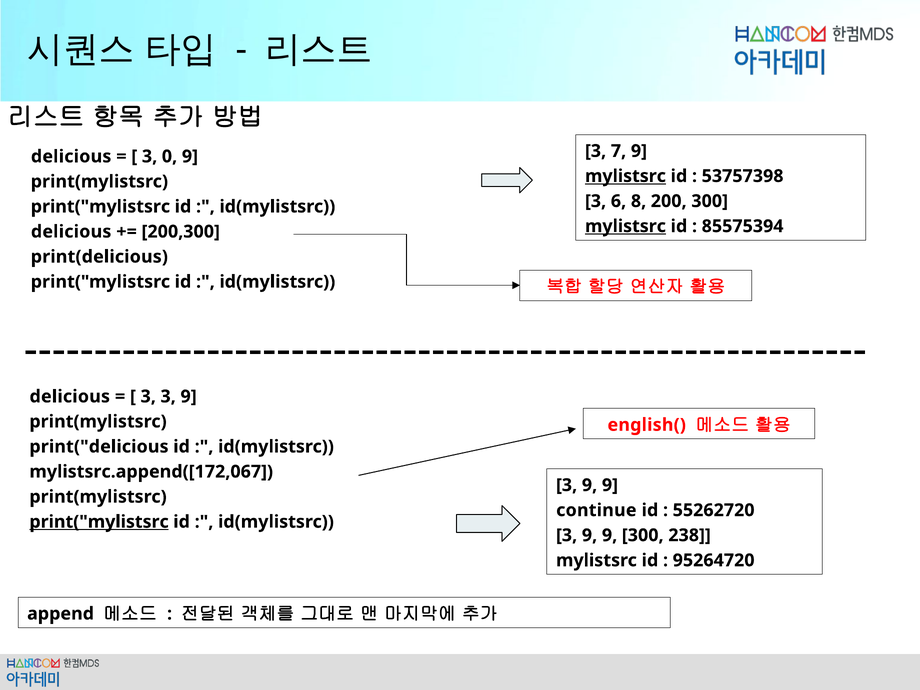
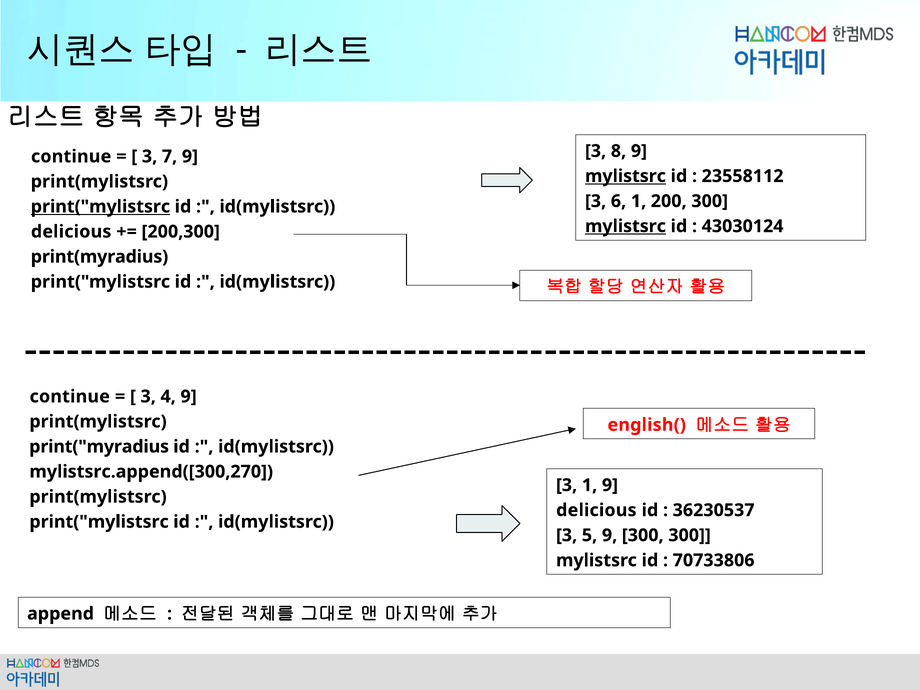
7: 7 -> 8
delicious at (71, 156): delicious -> continue
0: 0 -> 7
53757398: 53757398 -> 23558112
6 8: 8 -> 1
print("mylistsrc at (100, 207) underline: none -> present
85575394: 85575394 -> 43030124
print(delicious: print(delicious -> print(myradius
delicious at (70, 397): delicious -> continue
3 3: 3 -> 4
print("delicious: print("delicious -> print("myradius
mylistsrc.append([172,067: mylistsrc.append([172,067 -> mylistsrc.append([300,270
9 at (590, 485): 9 -> 1
continue at (596, 510): continue -> delicious
55262720: 55262720 -> 36230537
print("mylistsrc at (99, 522) underline: present -> none
9 at (590, 535): 9 -> 5
300 238: 238 -> 300
95264720: 95264720 -> 70733806
